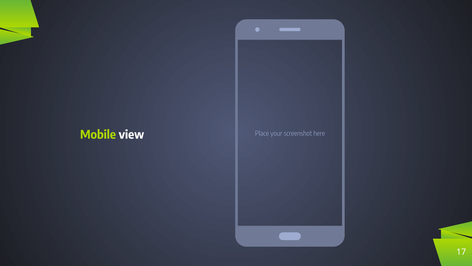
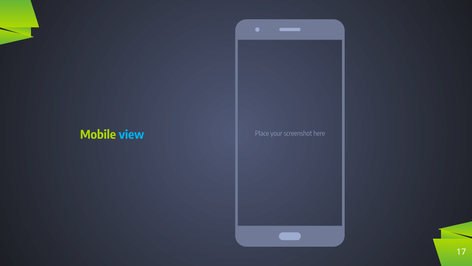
view colour: white -> light blue
